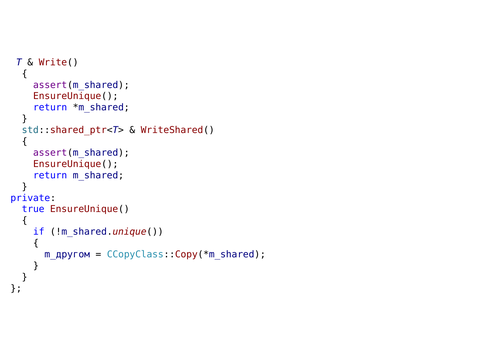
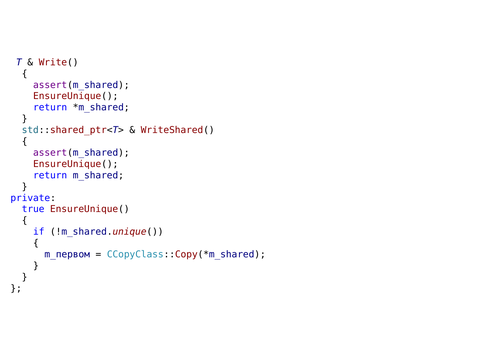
m_другом: m_другом -> m_первом
